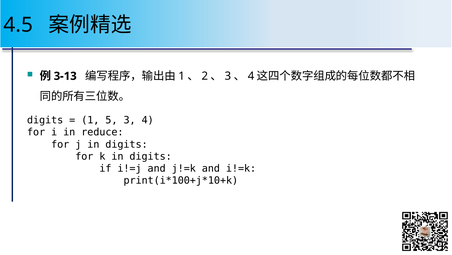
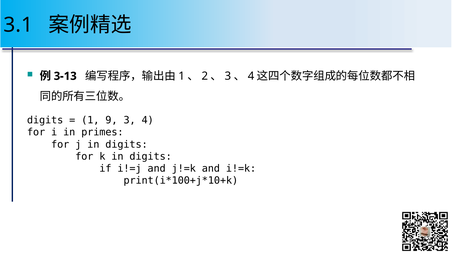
4.5: 4.5 -> 3.1
5: 5 -> 9
reduce: reduce -> primes
